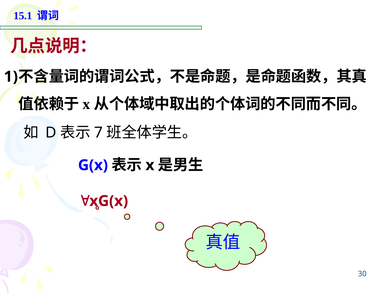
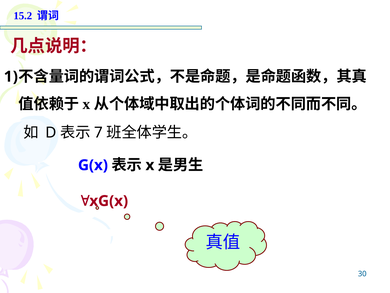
15.1: 15.1 -> 15.2
